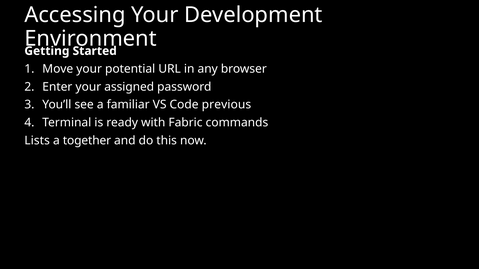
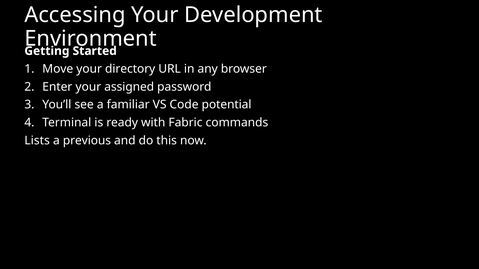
potential: potential -> directory
previous: previous -> potential
together: together -> previous
